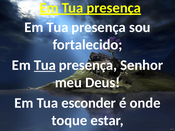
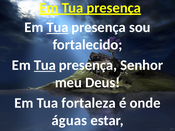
Tua at (57, 27) underline: none -> present
esconder: esconder -> fortaleza
toque: toque -> águas
